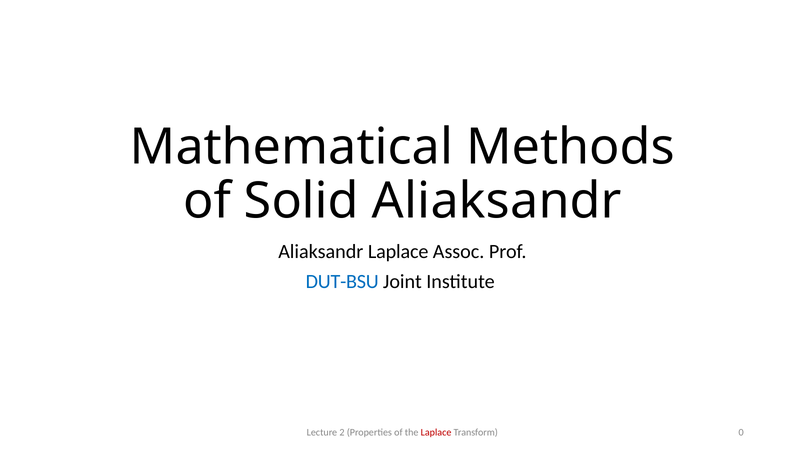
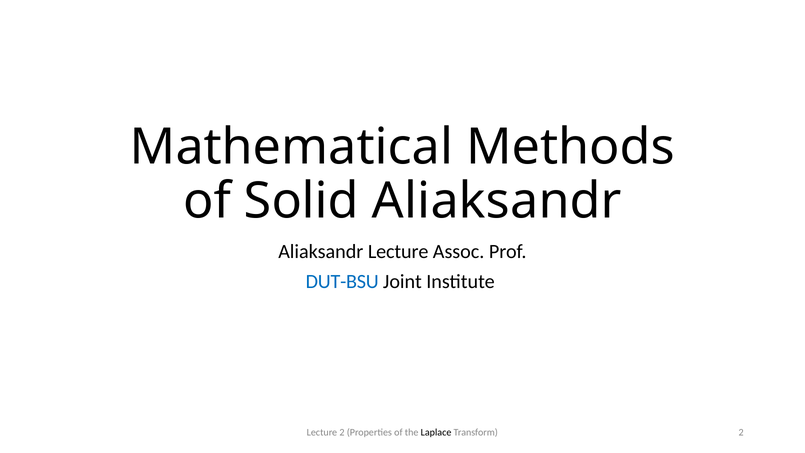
Aliaksandr Laplace: Laplace -> Lecture
Laplace at (436, 432) colour: red -> black
Transform 0: 0 -> 2
